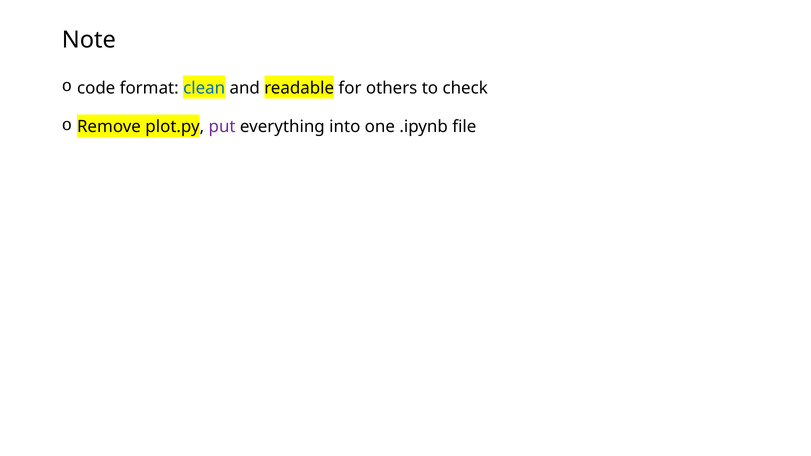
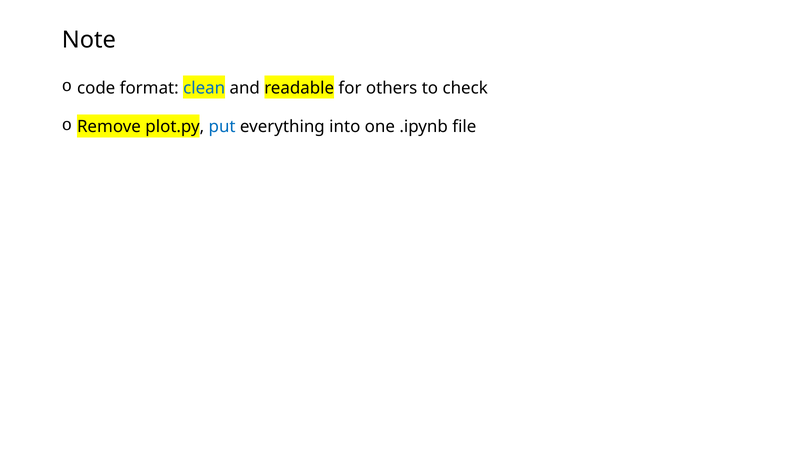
put colour: purple -> blue
